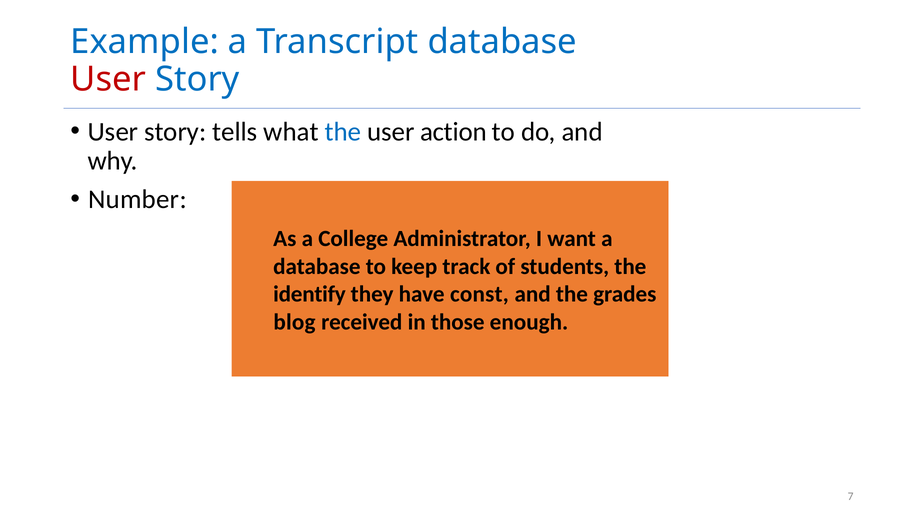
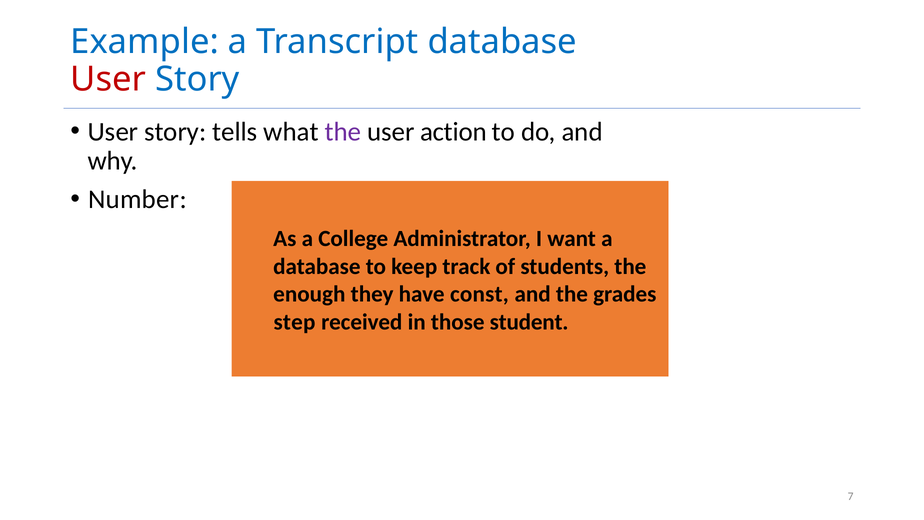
the at (343, 132) colour: blue -> purple
identify: identify -> enough
blog: blog -> step
enough: enough -> student
